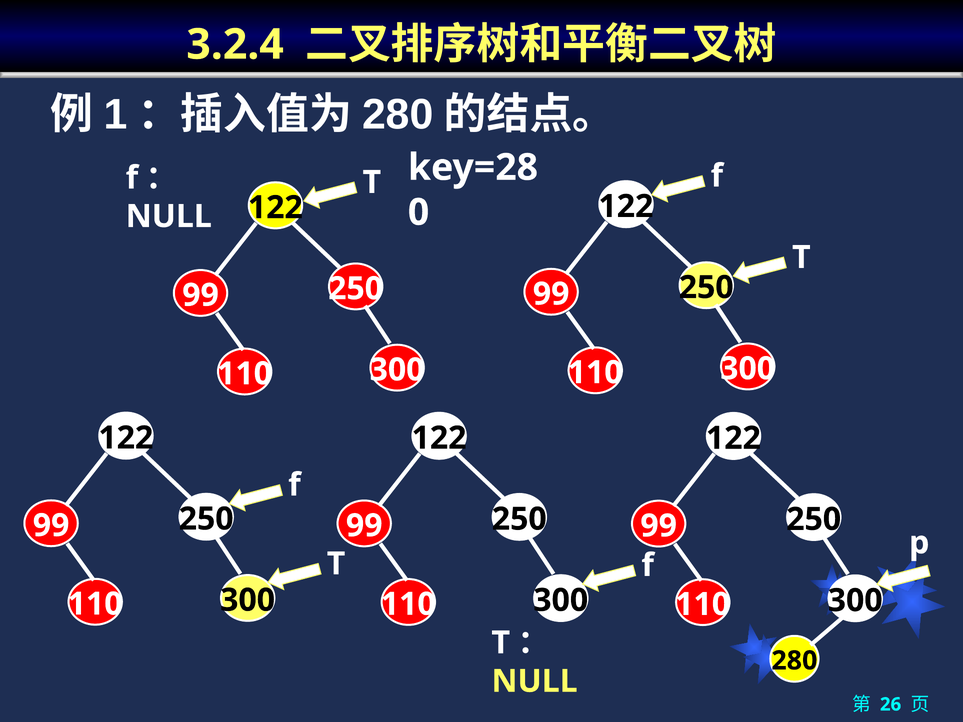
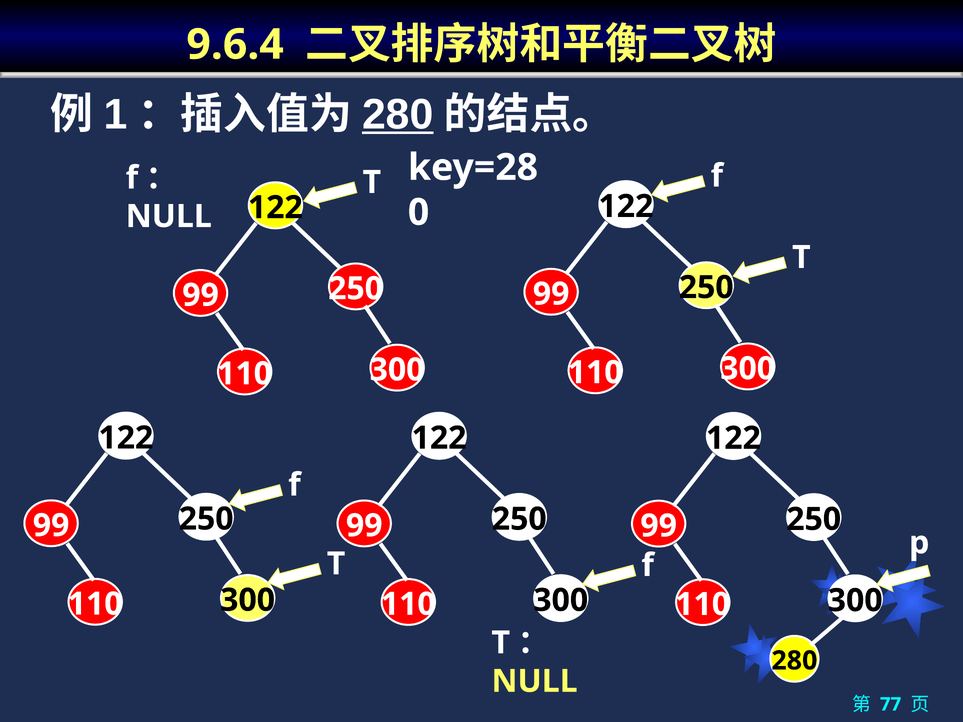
3.2.4: 3.2.4 -> 9.6.4
280 at (398, 114) underline: none -> present
26: 26 -> 77
